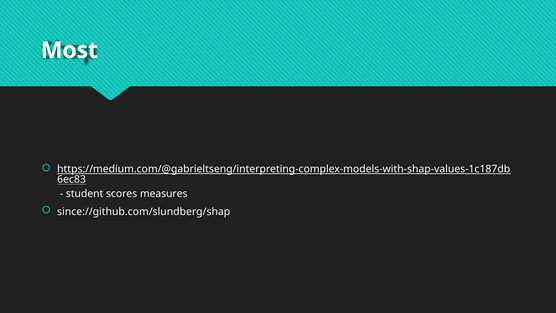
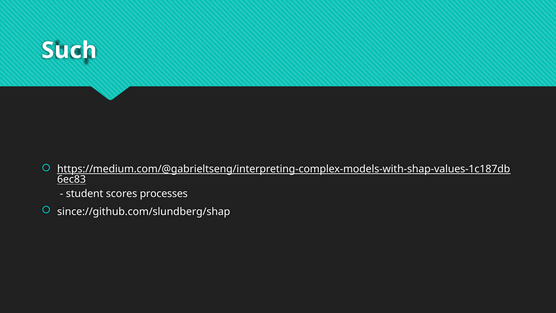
Most: Most -> Such
measures: measures -> processes
